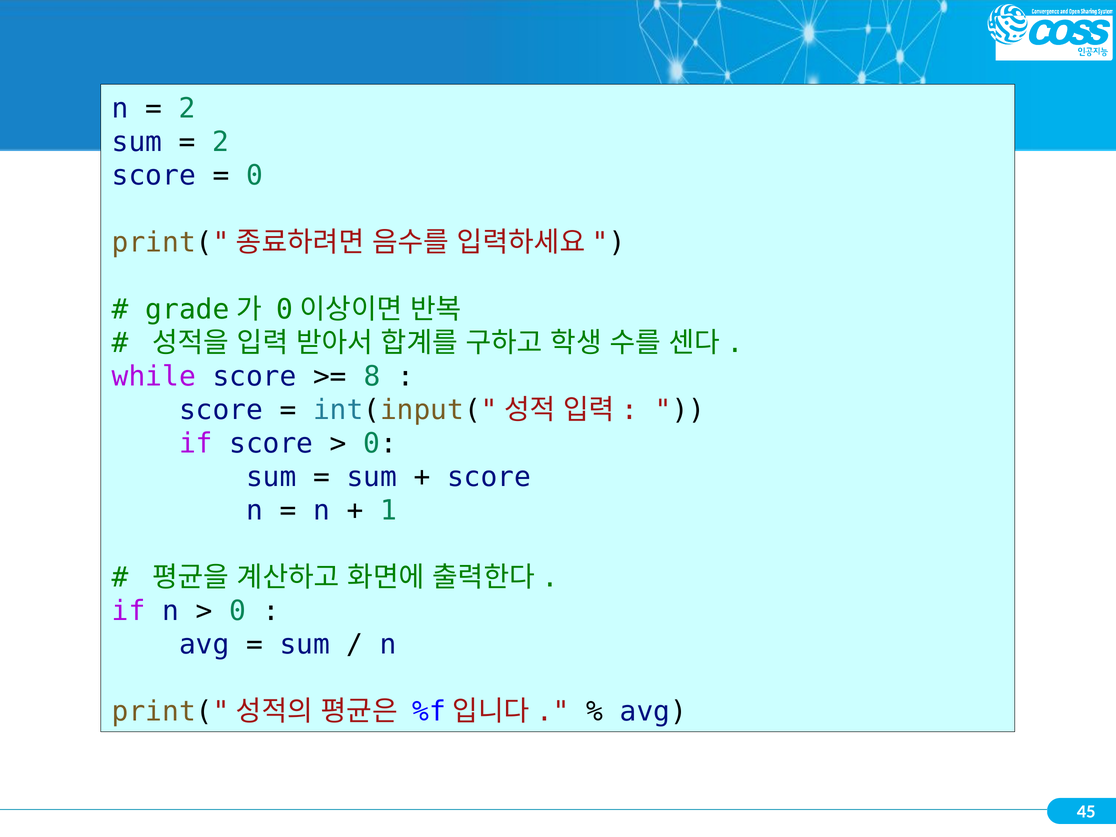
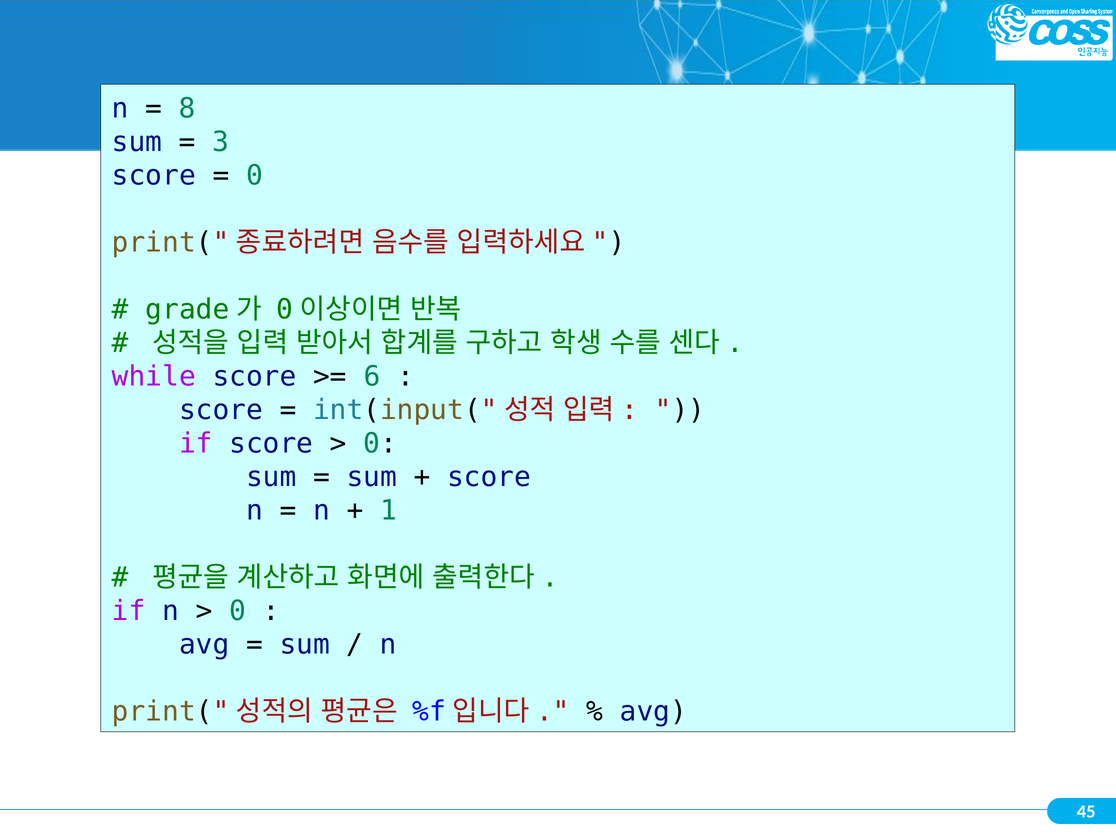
2 at (187, 109): 2 -> 8
2 at (221, 142): 2 -> 3
8: 8 -> 6
